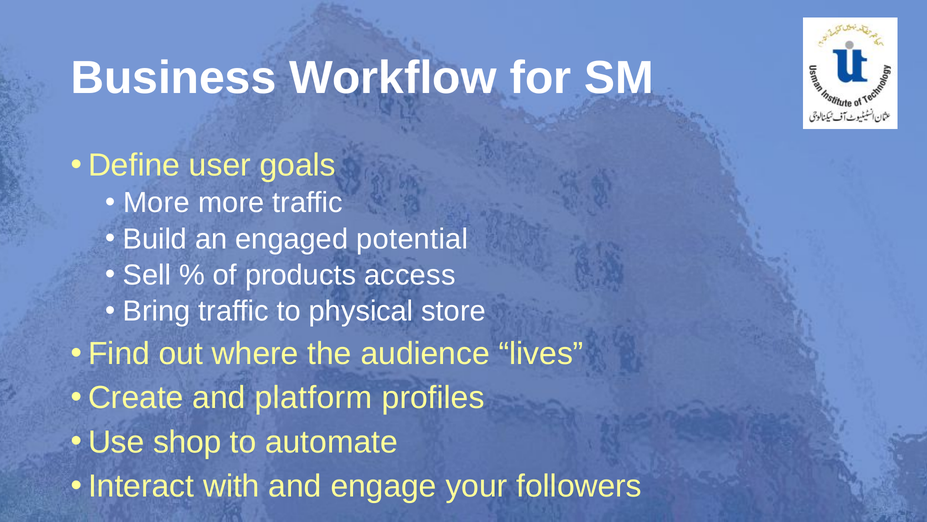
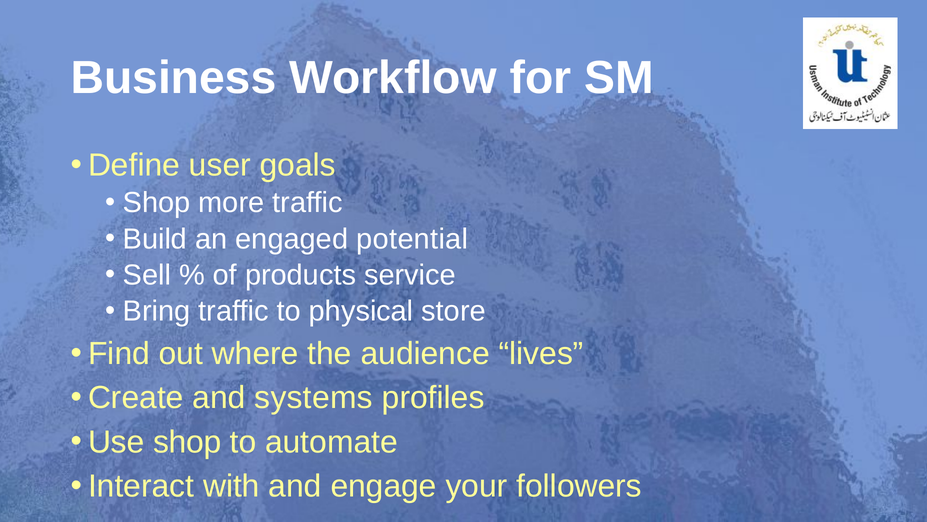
More at (156, 203): More -> Shop
access: access -> service
platform: platform -> systems
